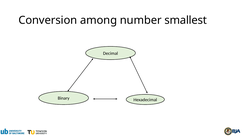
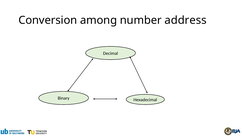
smallest: smallest -> address
